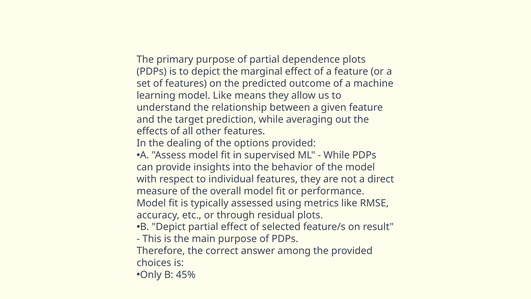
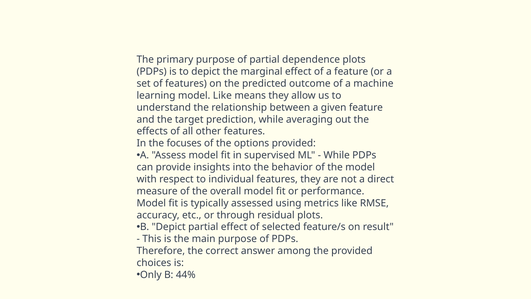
dealing: dealing -> focuses
45%: 45% -> 44%
